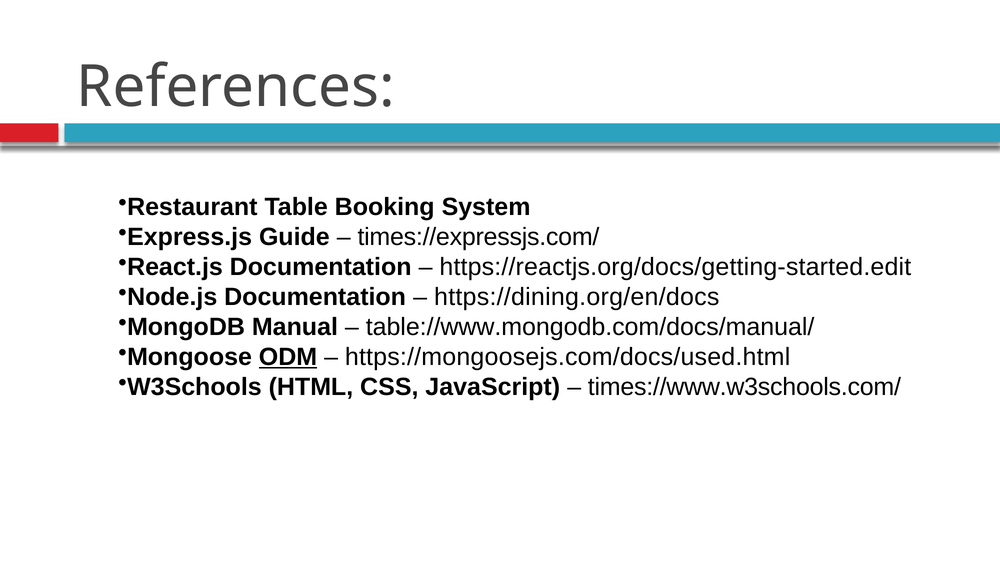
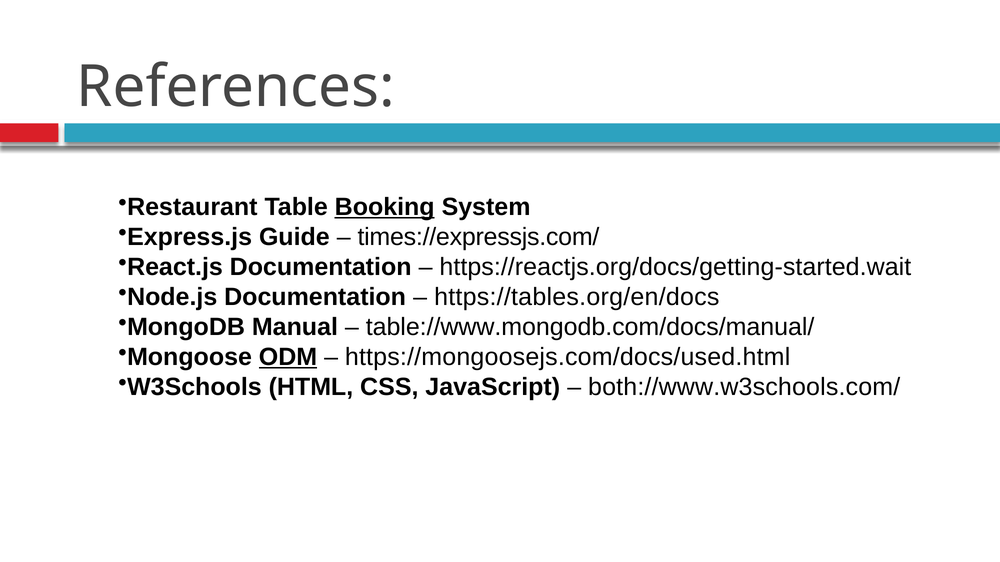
Booking underline: none -> present
https://reactjs.org/docs/getting-started.edit: https://reactjs.org/docs/getting-started.edit -> https://reactjs.org/docs/getting-started.wait
https://dining.org/en/docs: https://dining.org/en/docs -> https://tables.org/en/docs
times://www.w3schools.com/: times://www.w3schools.com/ -> both://www.w3schools.com/
